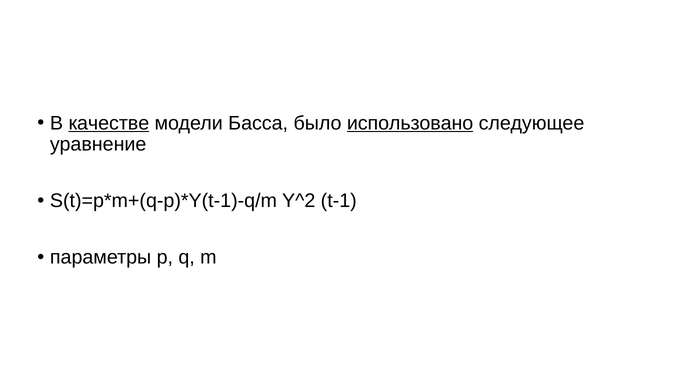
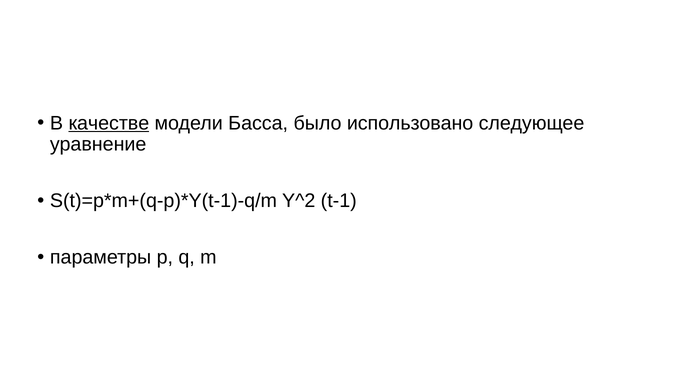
использовано underline: present -> none
